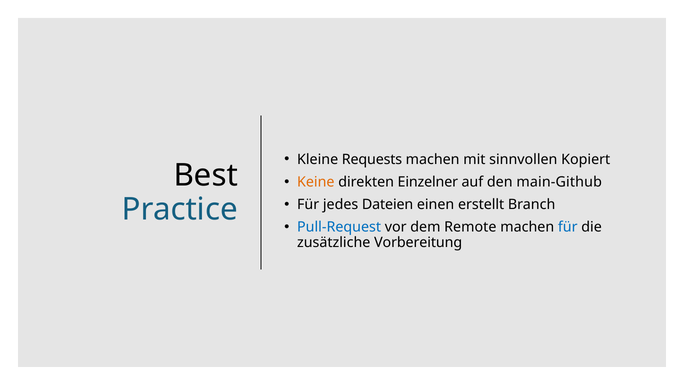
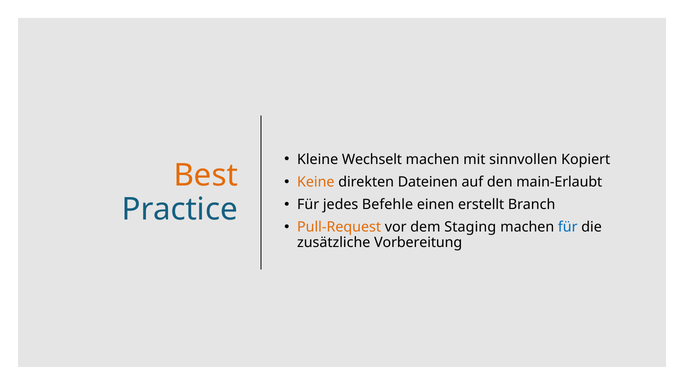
Requests: Requests -> Wechselt
Best colour: black -> orange
Einzelner: Einzelner -> Dateinen
main-Github: main-Github -> main-Erlaubt
Dateien: Dateien -> Befehle
Pull-Request colour: blue -> orange
Remote: Remote -> Staging
